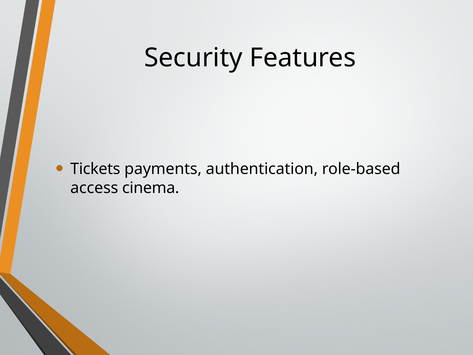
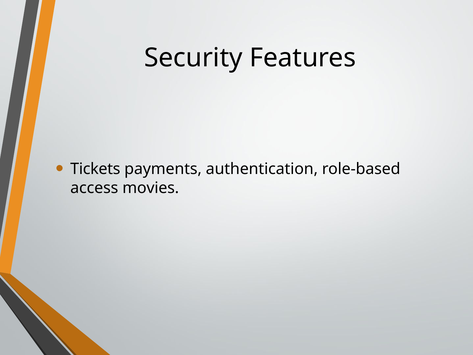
cinema: cinema -> movies
